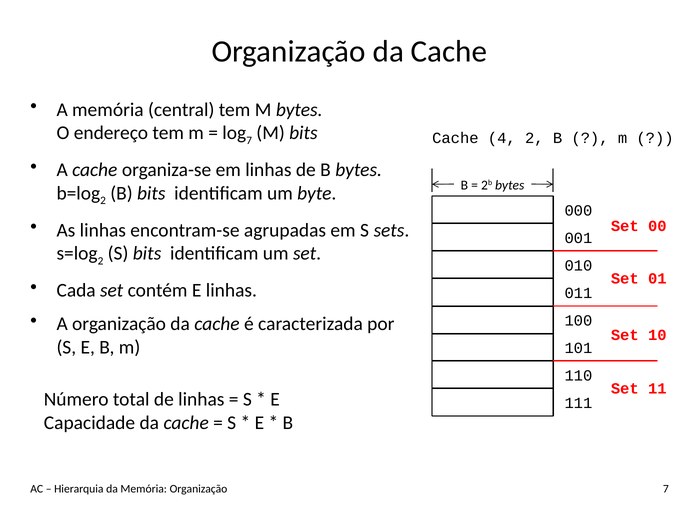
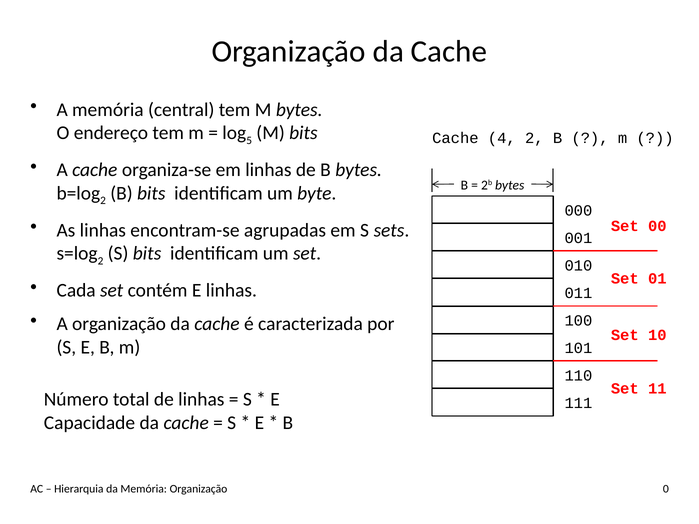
7 at (249, 141): 7 -> 5
Organização 7: 7 -> 0
